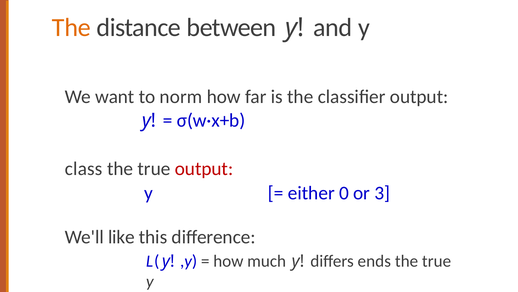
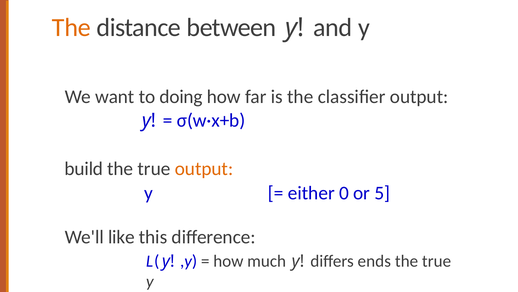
norm: norm -> doing
class: class -> build
output at (204, 168) colour: red -> orange
3: 3 -> 5
